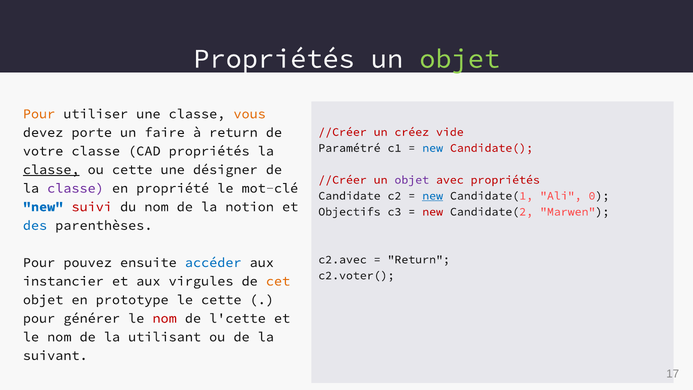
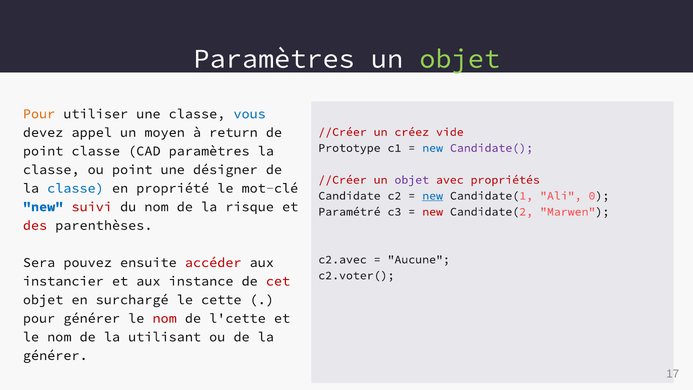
Propriétés at (274, 59): Propriétés -> Paramètres
vous colour: orange -> blue
porte: porte -> appel
faire: faire -> moyen
Paramétré: Paramétré -> Prototype
Candidate( colour: red -> purple
votre at (43, 151): votre -> point
CAD propriétés: propriétés -> paramètres
classe at (51, 170) underline: present -> none
ou cette: cette -> point
classe at (75, 188) colour: purple -> blue
notion: notion -> risque
Objectifs: Objectifs -> Paramétré
des colour: blue -> red
Return at (419, 259): Return -> Aucune
Pour at (39, 262): Pour -> Sera
accéder colour: blue -> red
virgules: virgules -> instance
cet colour: orange -> red
prototype: prototype -> surchargé
suivant at (55, 355): suivant -> générer
